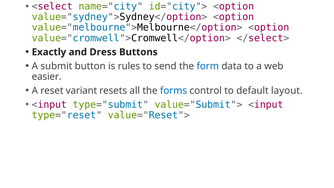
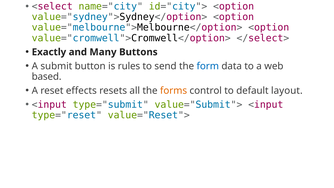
Dress: Dress -> Many
easier: easier -> based
variant: variant -> effects
forms colour: blue -> orange
